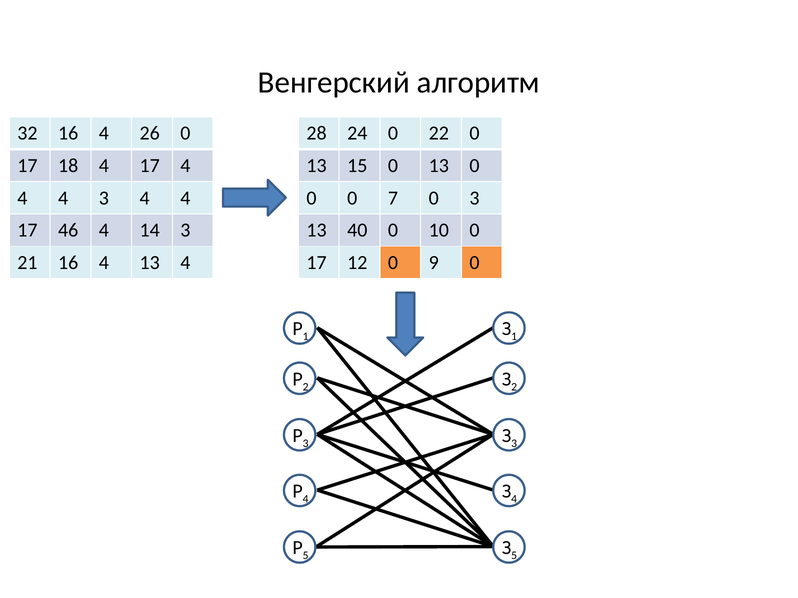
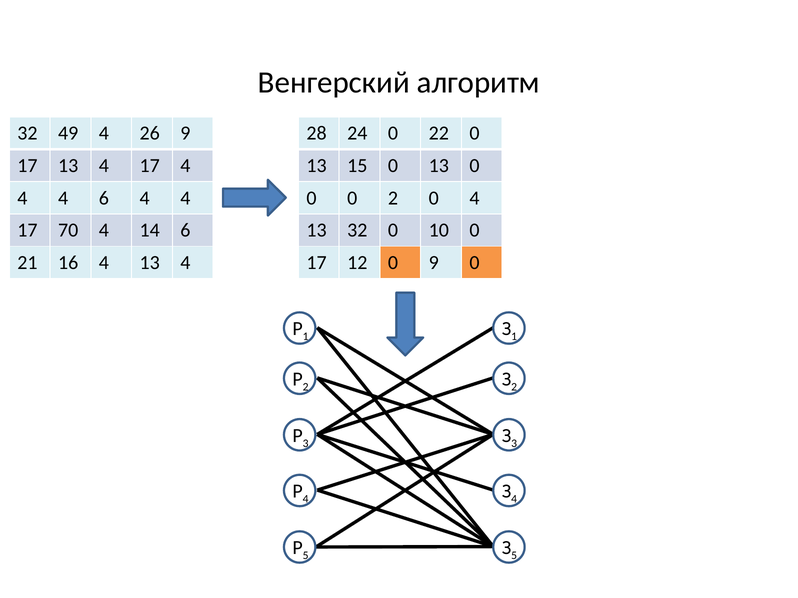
32 16: 16 -> 49
26 0: 0 -> 9
17 18: 18 -> 13
4 3: 3 -> 6
0 7: 7 -> 2
0 3: 3 -> 4
46: 46 -> 70
14 3: 3 -> 6
13 40: 40 -> 32
